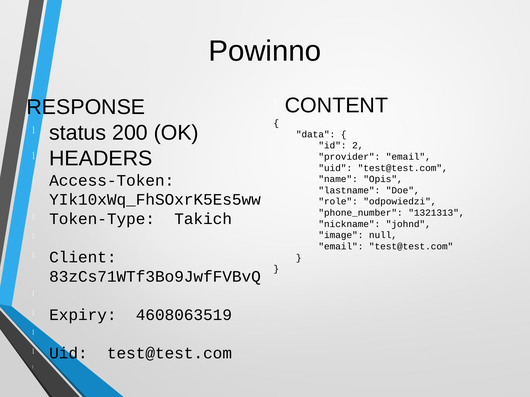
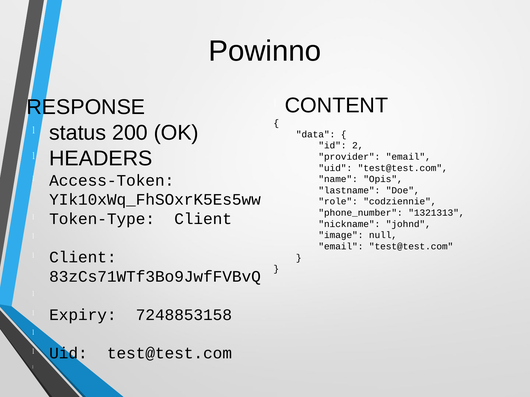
odpowiedzi: odpowiedzi -> codziennie
Token-Type Takich: Takich -> Client
4608063519: 4608063519 -> 7248853158
